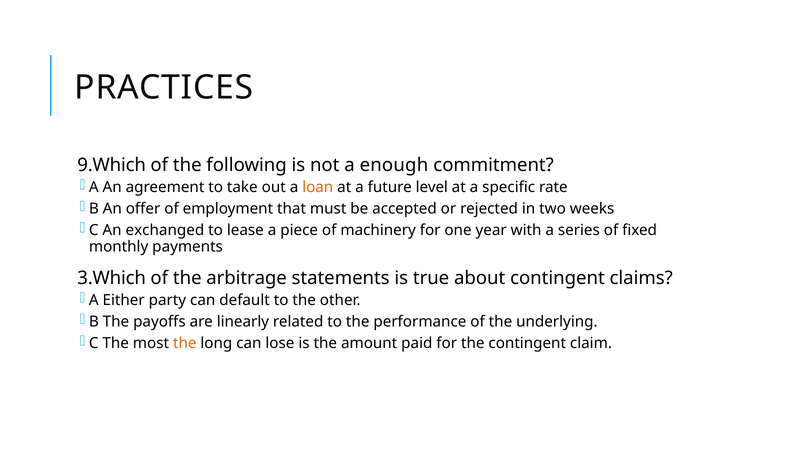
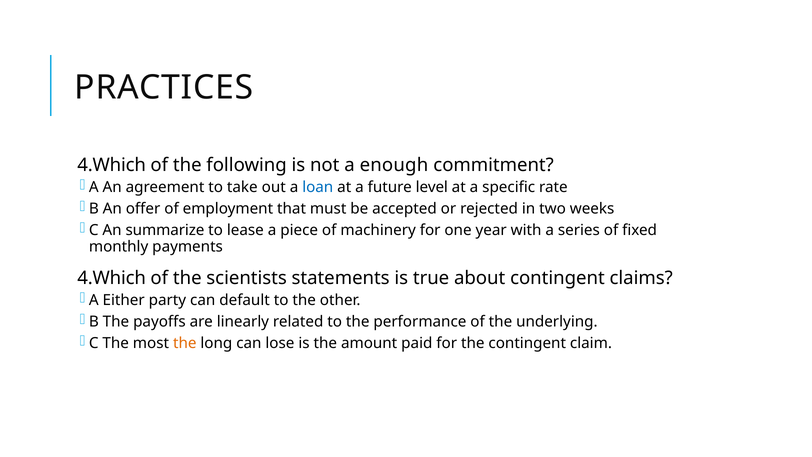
9.Which at (112, 165): 9.Which -> 4.Which
loan colour: orange -> blue
exchanged: exchanged -> summarize
3.Which at (112, 278): 3.Which -> 4.Which
arbitrage: arbitrage -> scientists
